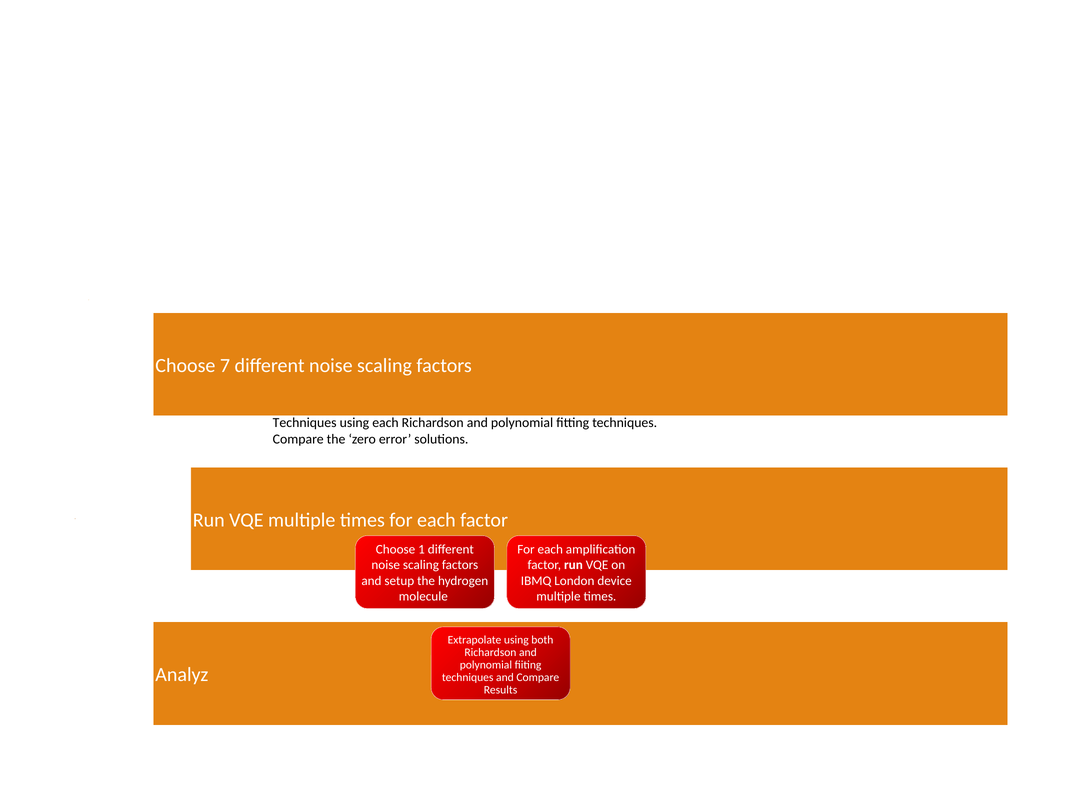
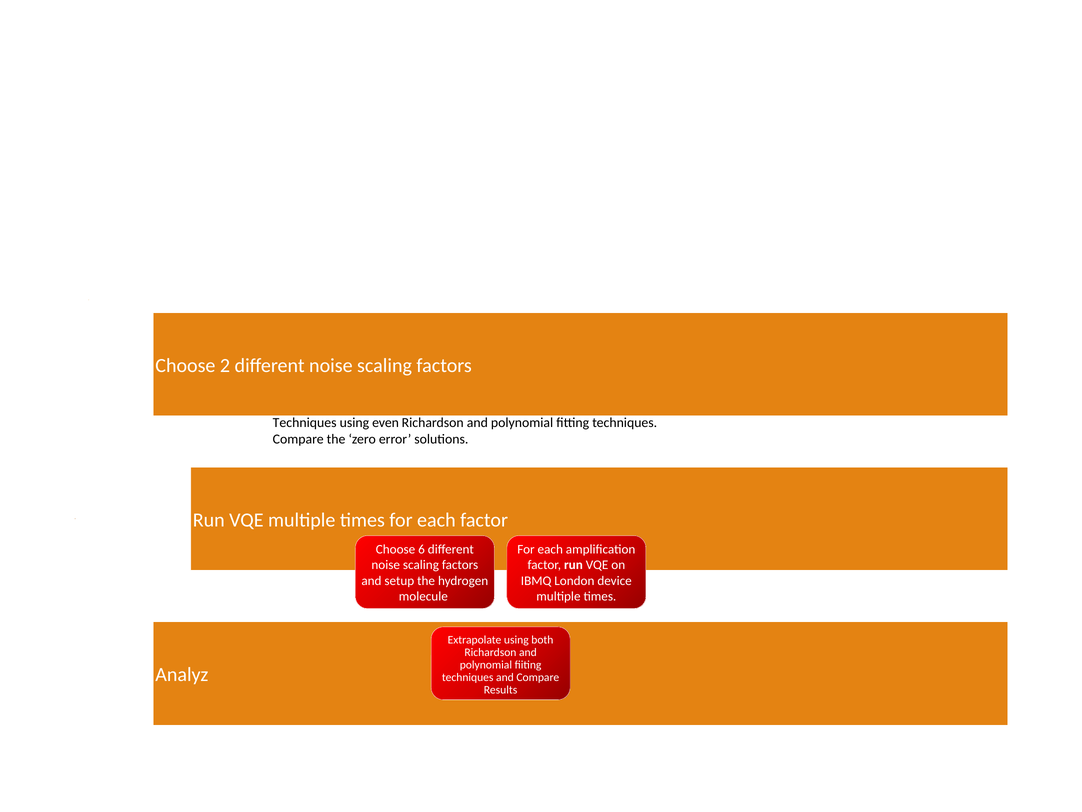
7: 7 -> 2
using each: each -> even
1: 1 -> 6
